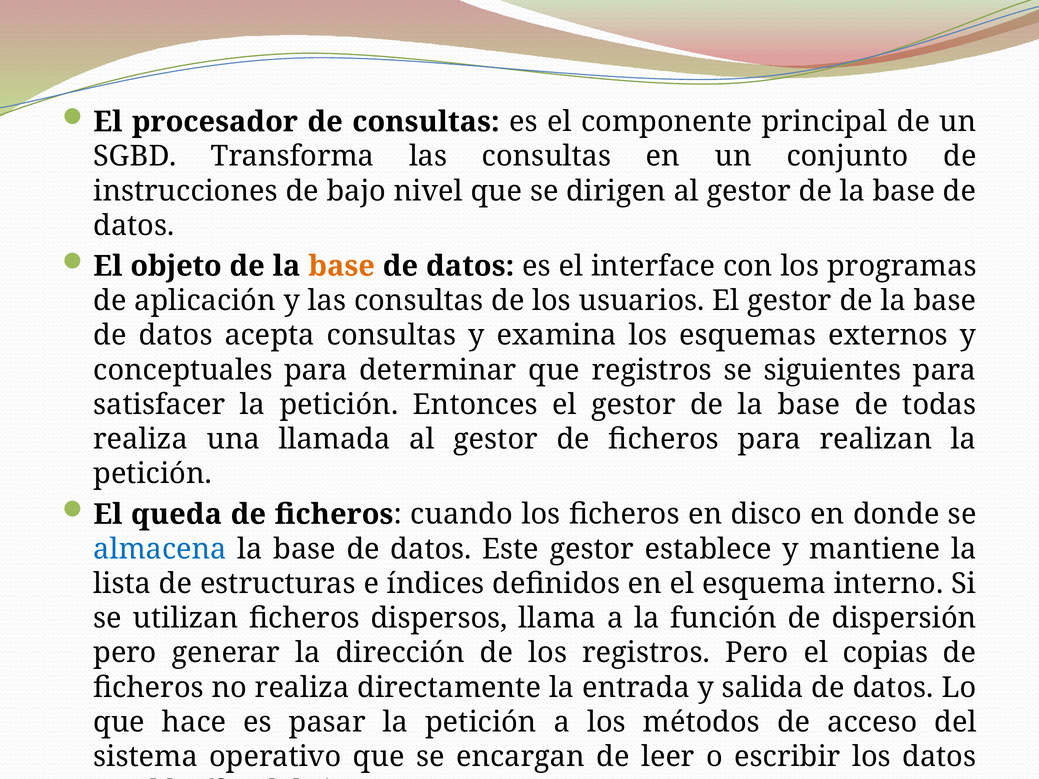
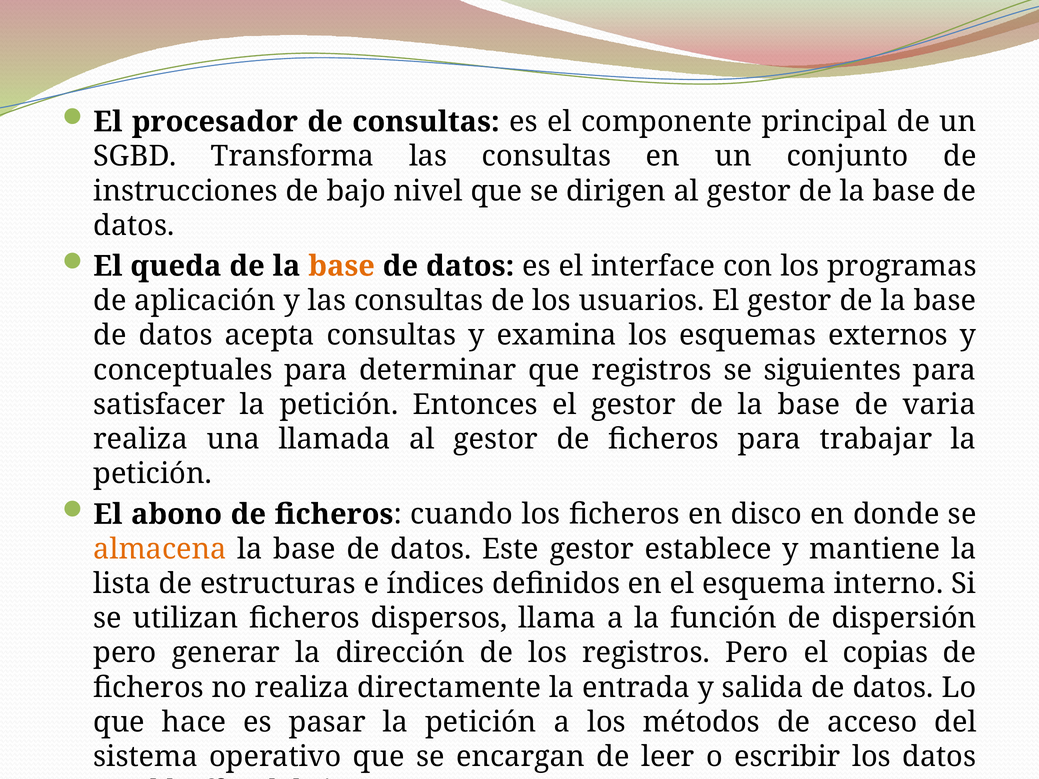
objeto: objeto -> queda
todas: todas -> varia
realizan: realizan -> trabajar
queda: queda -> abono
almacena colour: blue -> orange
